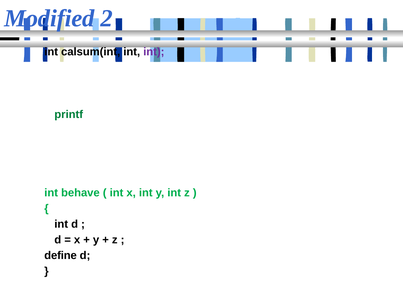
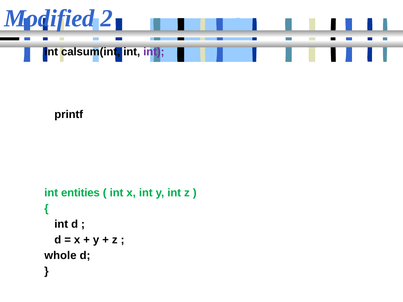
printf colour: green -> black
behave: behave -> entities
define: define -> whole
